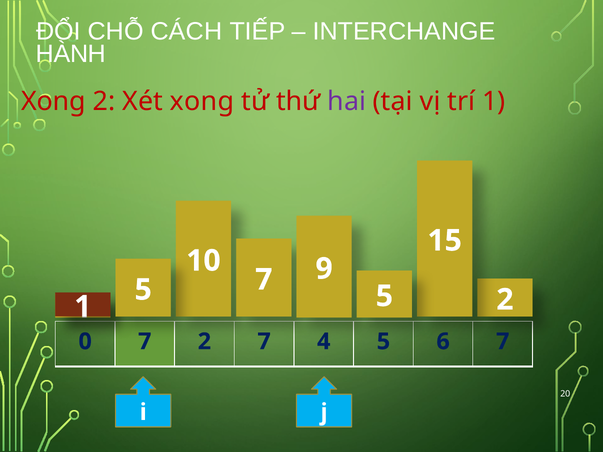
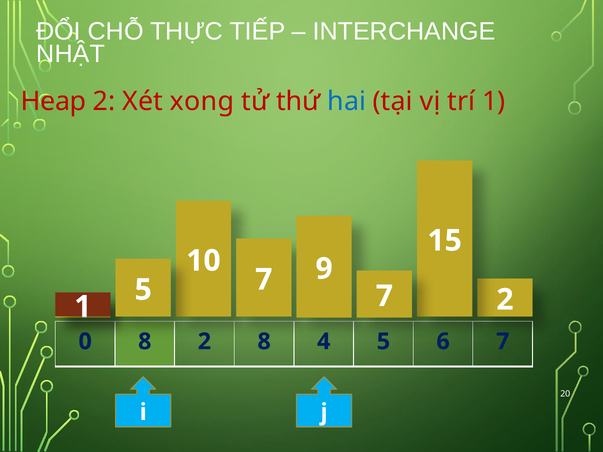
CÁCH: CÁCH -> THỰC
HÀNH: HÀNH -> NHẬT
Xong at (53, 101): Xong -> Heap
hai colour: purple -> blue
5 5: 5 -> 7
7 at (145, 342): 7 -> 8
2 7: 7 -> 8
